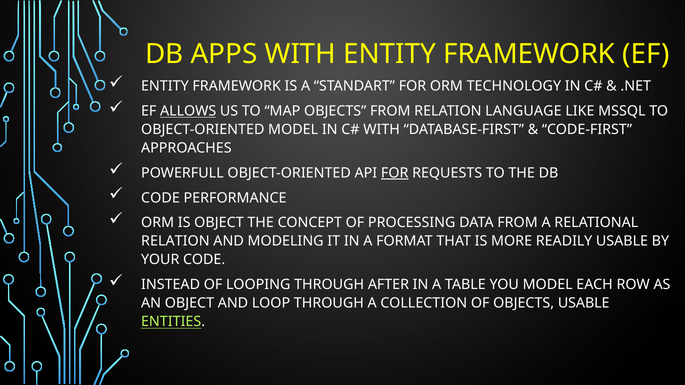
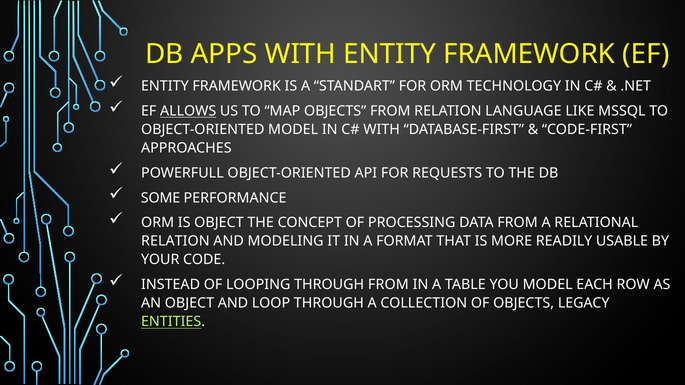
FOR at (395, 173) underline: present -> none
CODE at (160, 198): CODE -> SOME
THROUGH AFTER: AFTER -> FROM
OBJECTS USABLE: USABLE -> LEGACY
